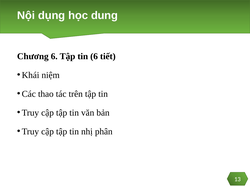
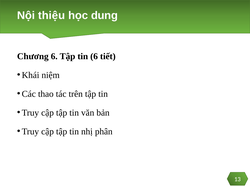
dụng: dụng -> thiệu
